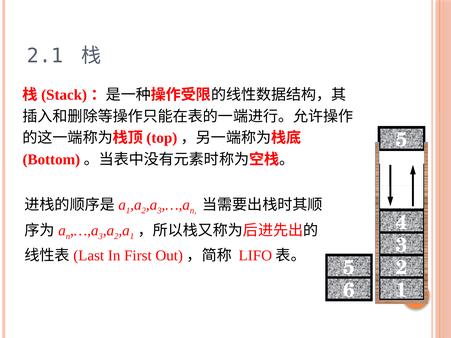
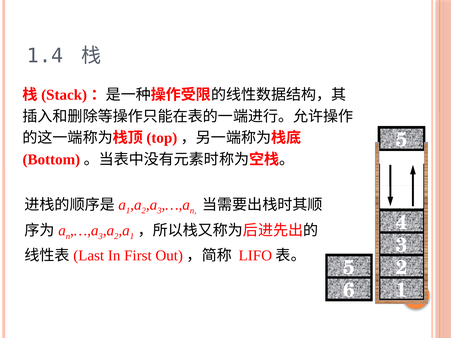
2.1: 2.1 -> 1.4
